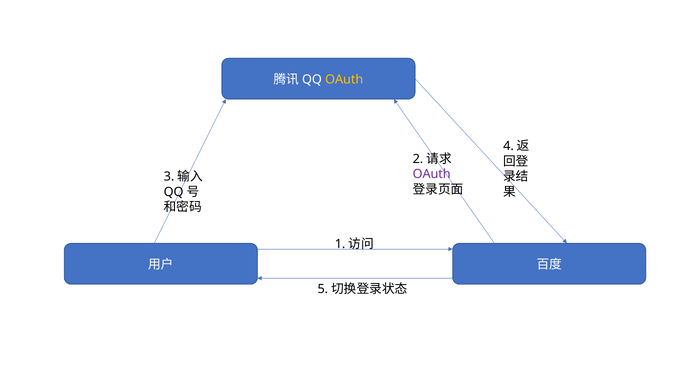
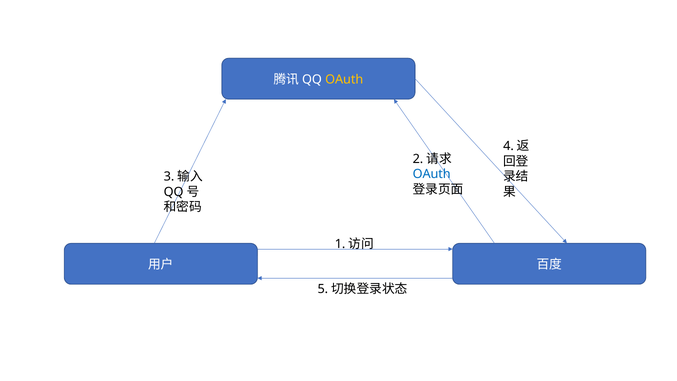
OAuth at (432, 174) colour: purple -> blue
